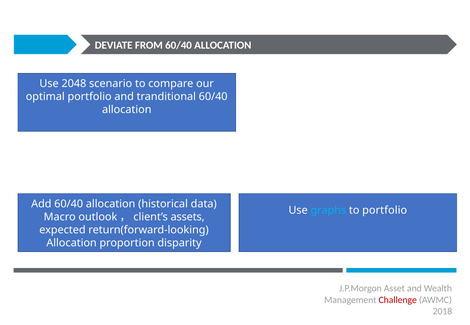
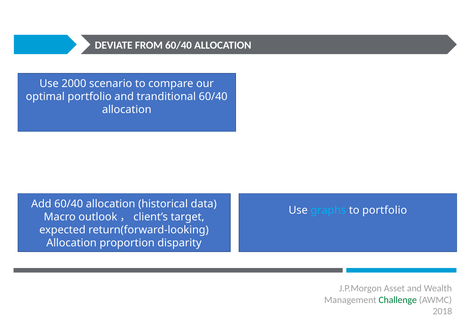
2048: 2048 -> 2000
assets: assets -> target
Challenge colour: red -> green
